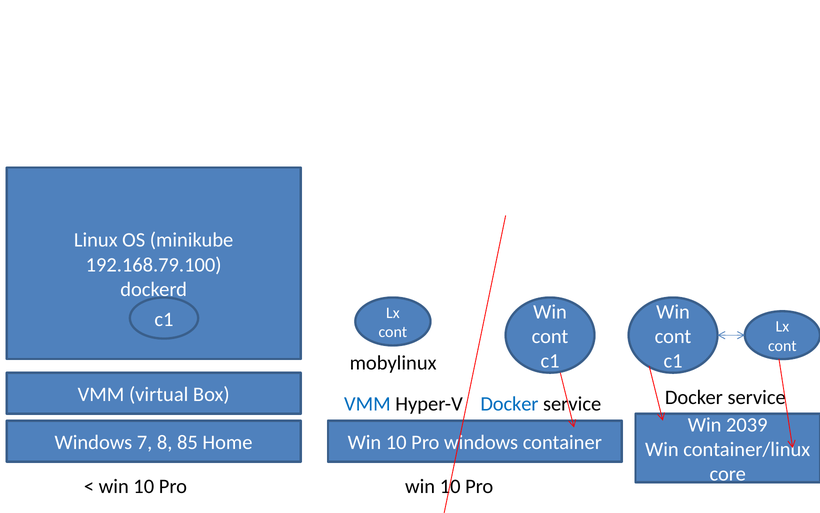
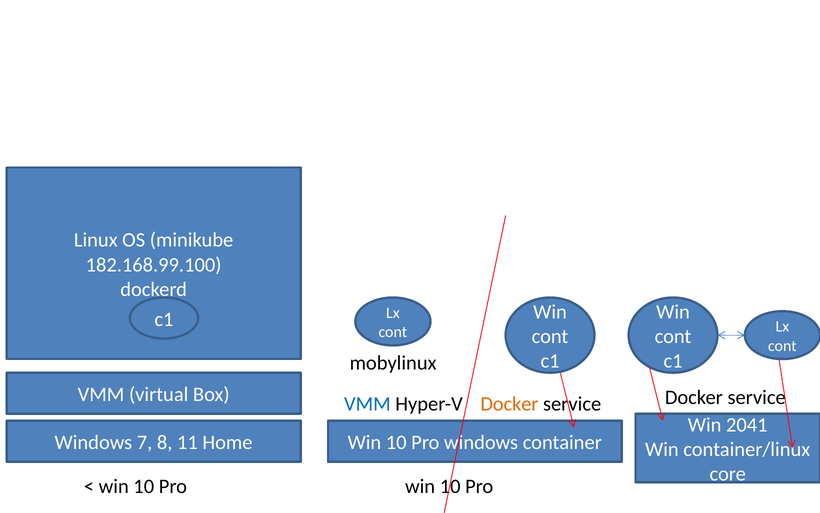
192.168.79.100: 192.168.79.100 -> 182.168.99.100
Docker at (509, 404) colour: blue -> orange
2039: 2039 -> 2041
85: 85 -> 11
